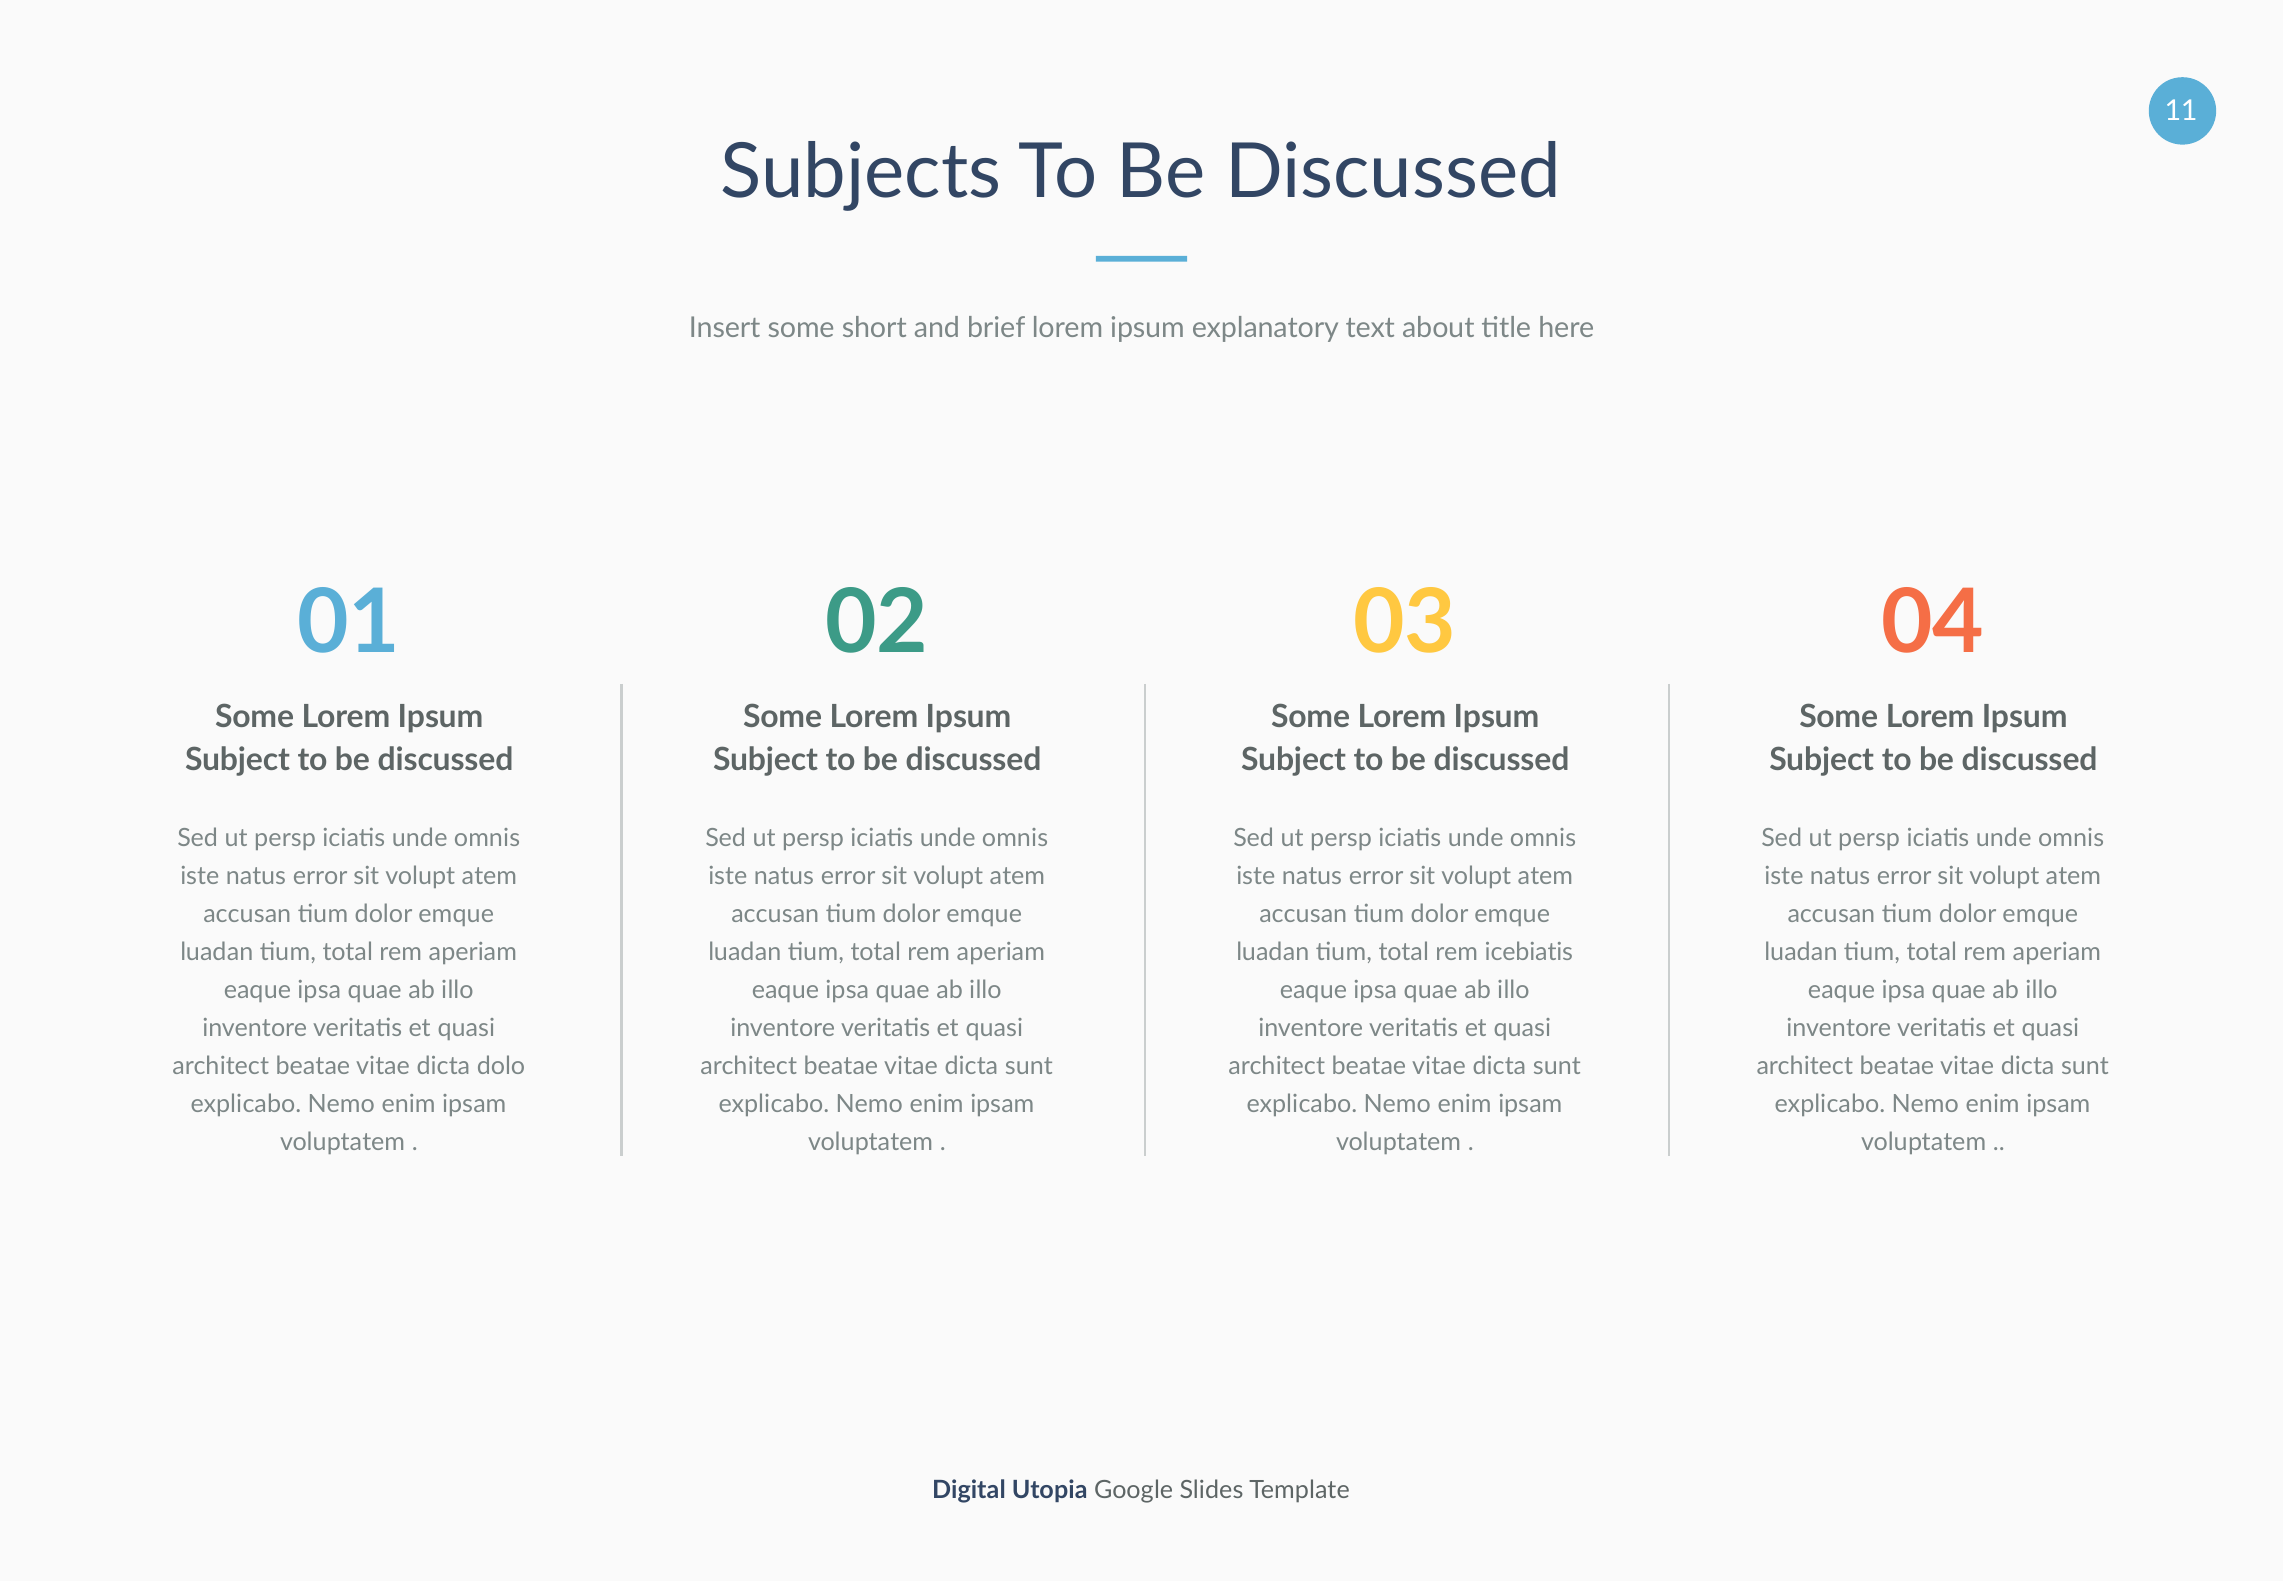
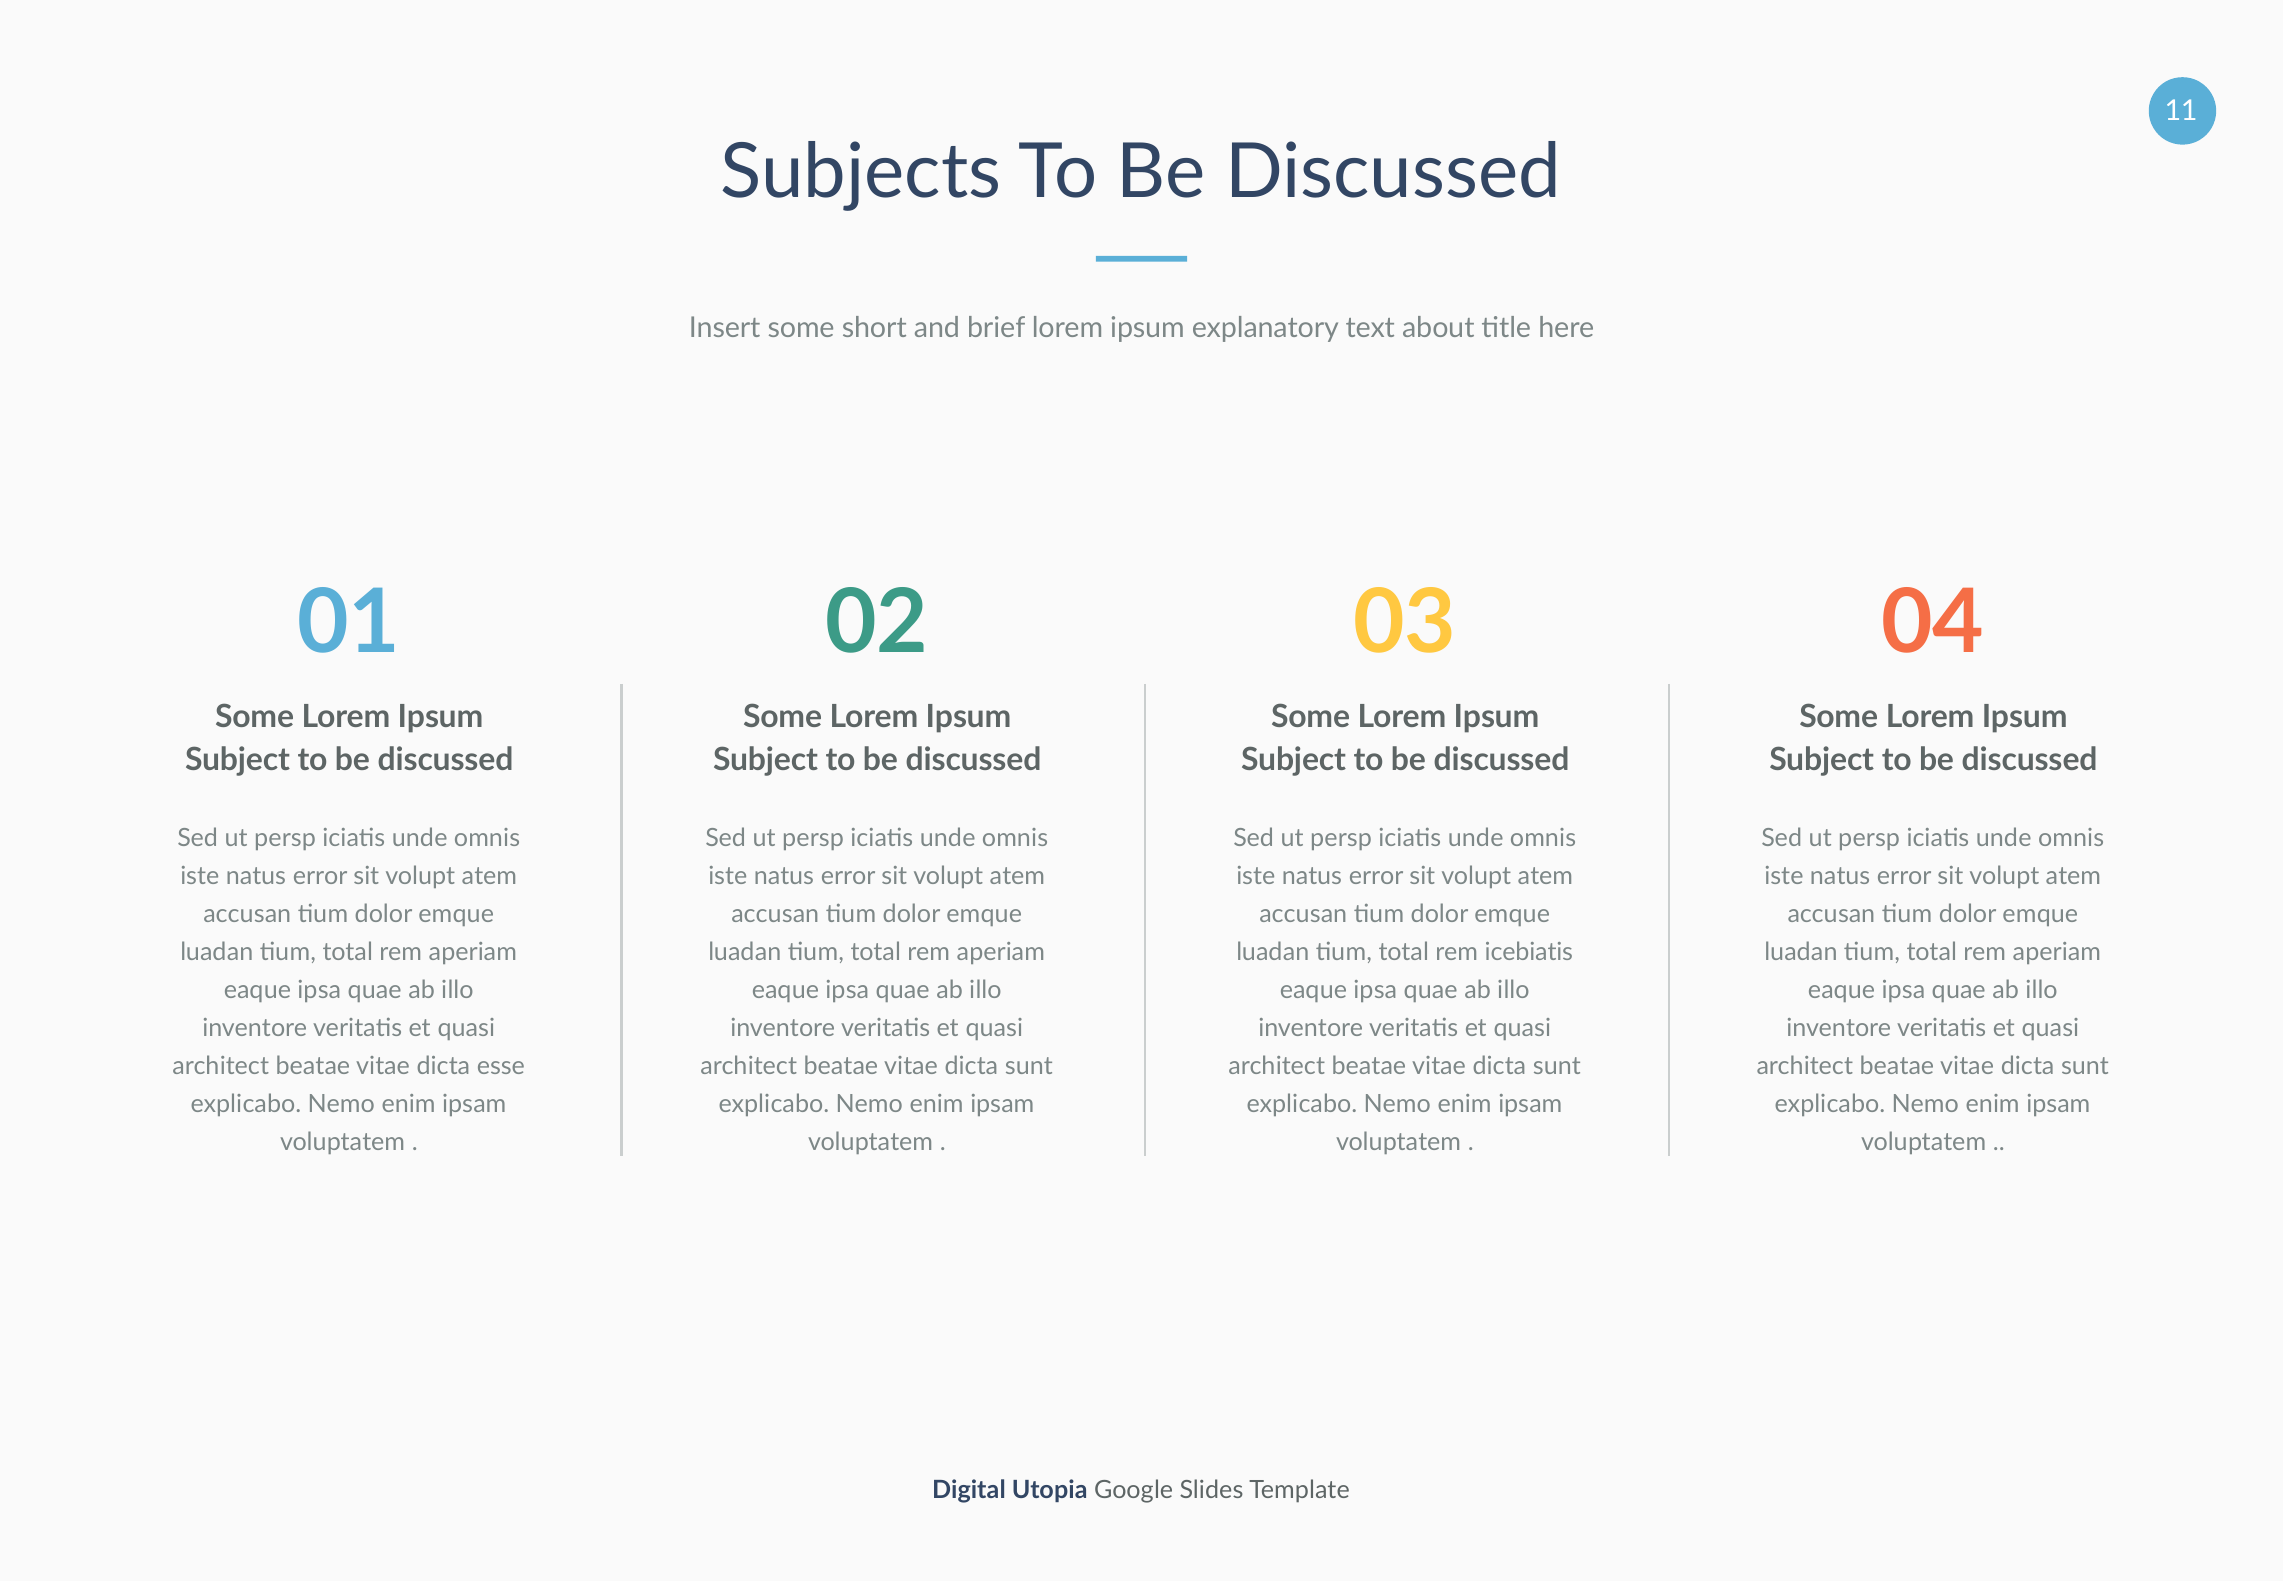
dolo: dolo -> esse
